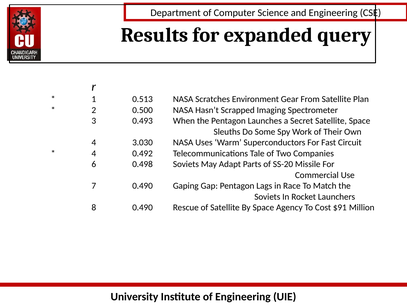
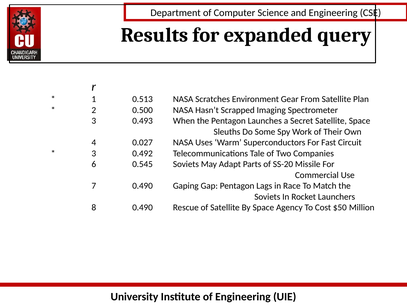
3.030: 3.030 -> 0.027
4 at (94, 154): 4 -> 3
0.498: 0.498 -> 0.545
$91: $91 -> $50
